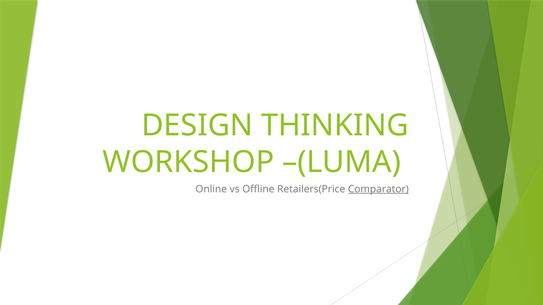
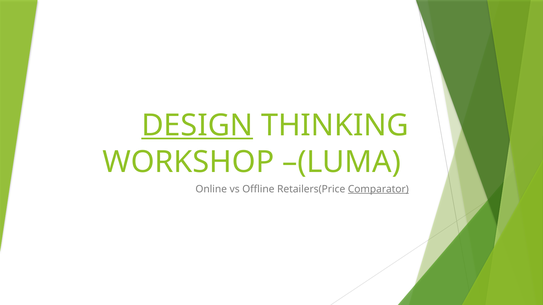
DESIGN underline: none -> present
